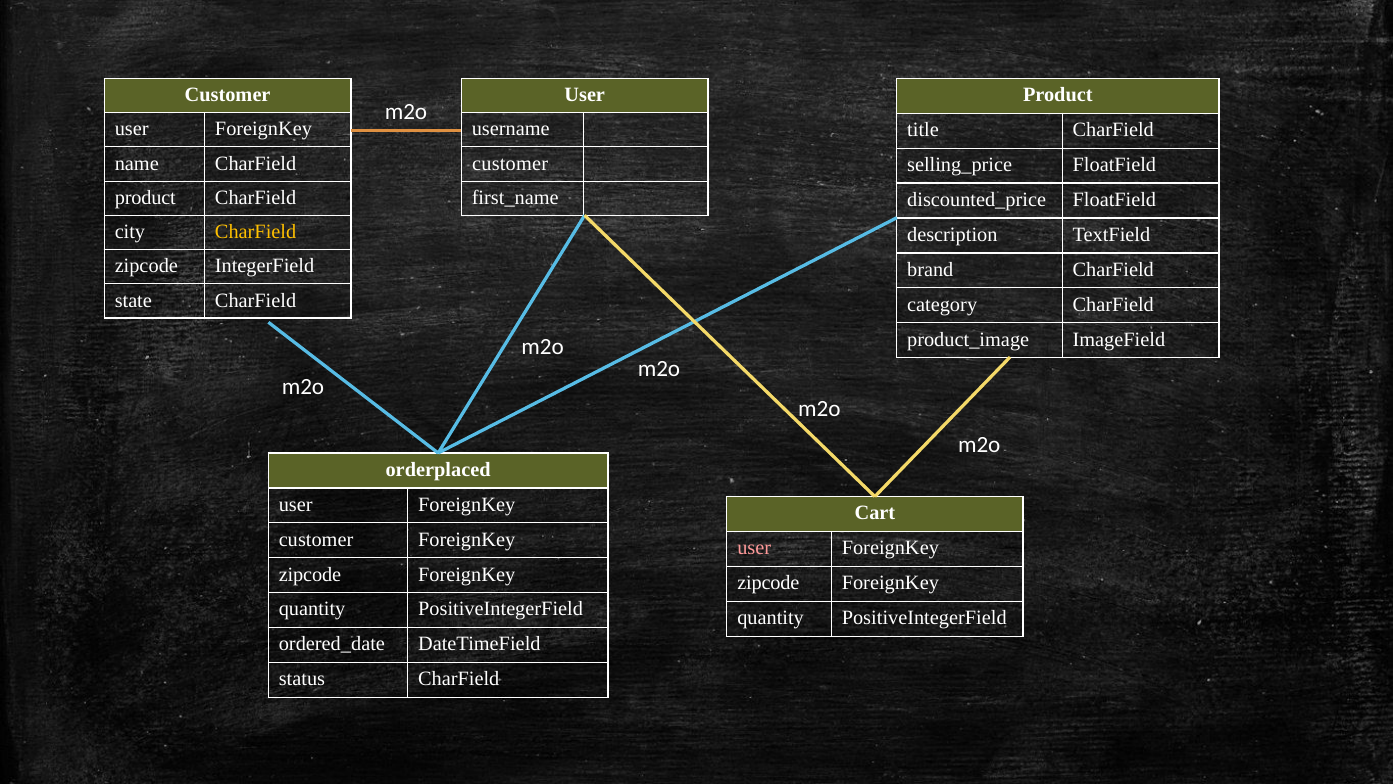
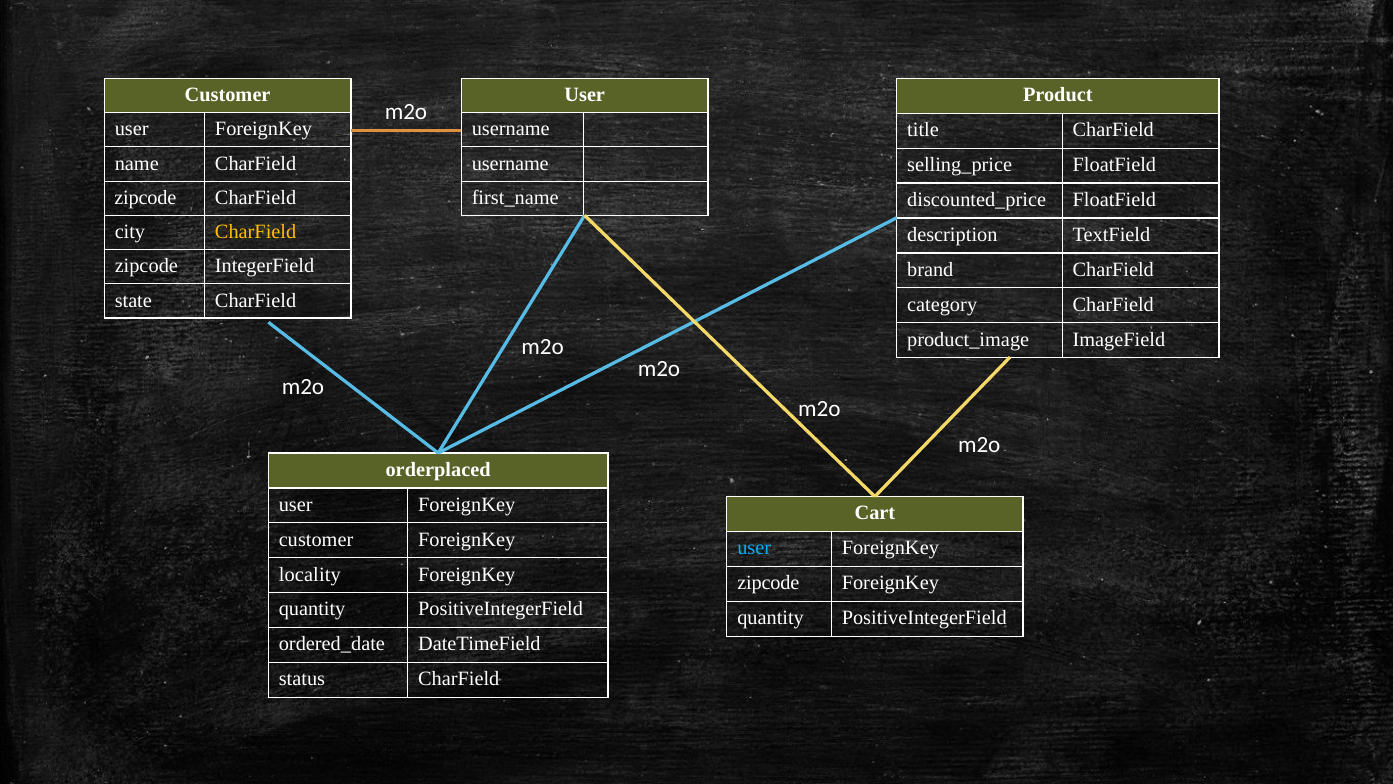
customer at (510, 163): customer -> username
product at (145, 198): product -> zipcode
user at (754, 548) colour: pink -> light blue
zipcode at (310, 574): zipcode -> locality
